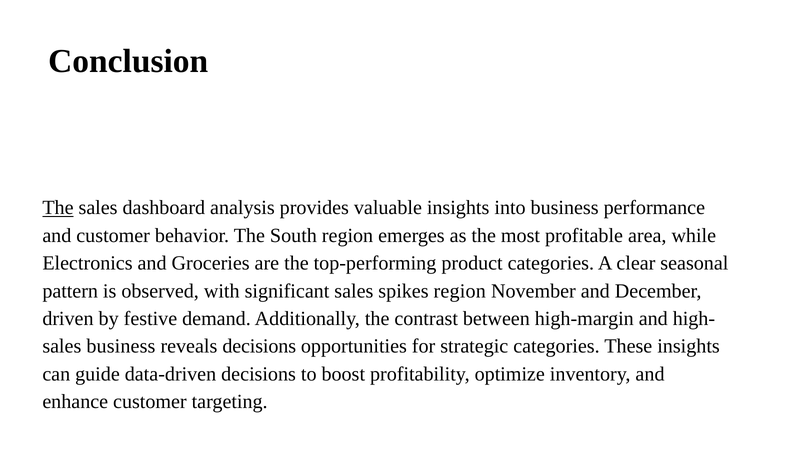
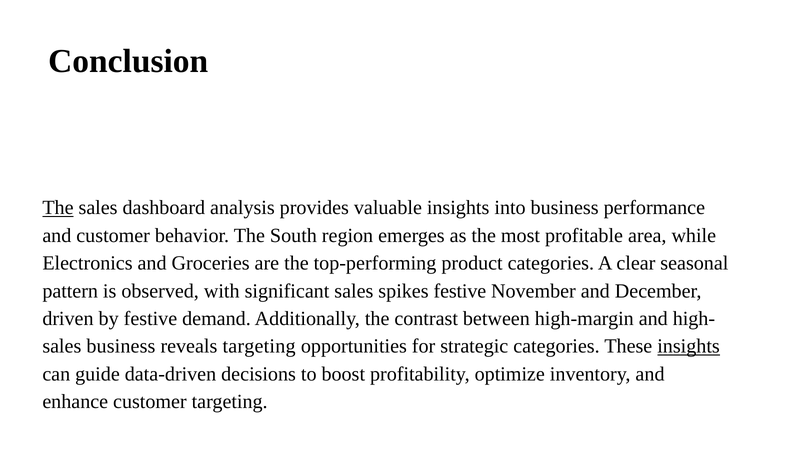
spikes region: region -> festive
reveals decisions: decisions -> targeting
insights at (689, 347) underline: none -> present
